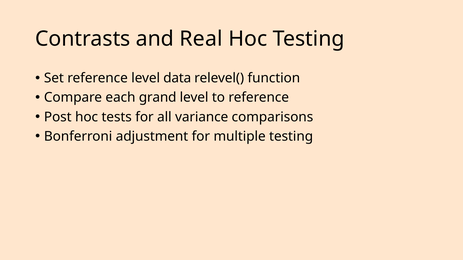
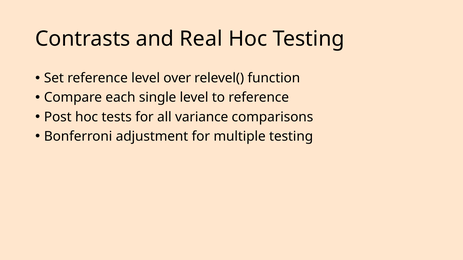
data: data -> over
grand: grand -> single
